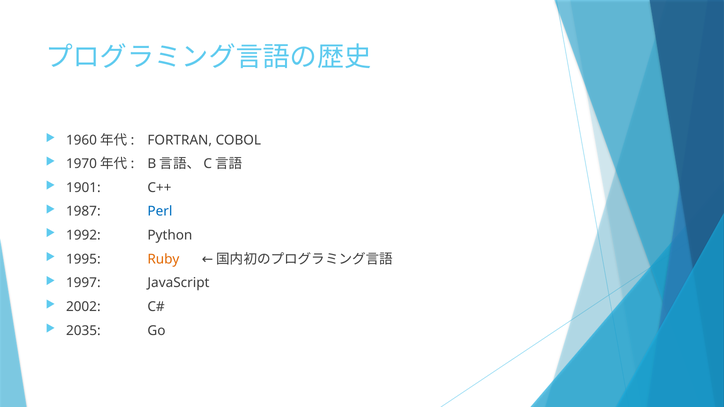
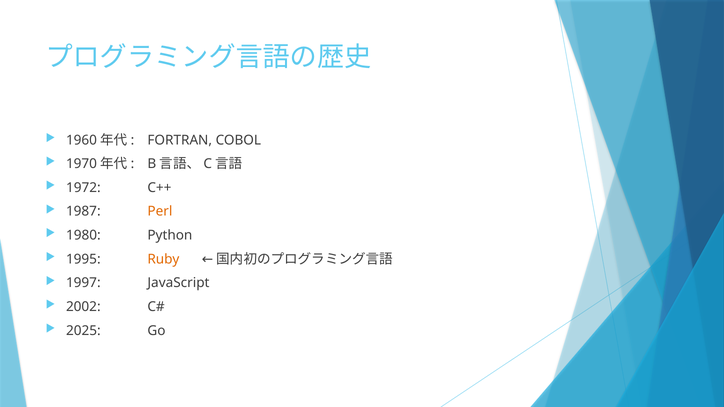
1901: 1901 -> 1972
Perl colour: blue -> orange
1992: 1992 -> 1980
2035: 2035 -> 2025
